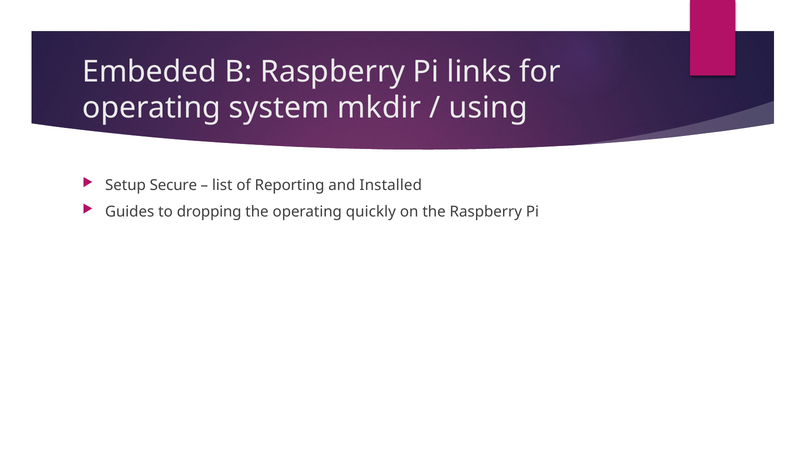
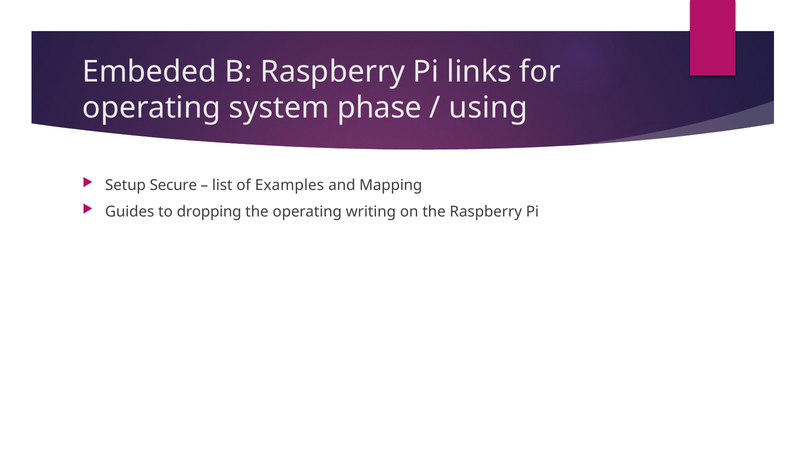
mkdir: mkdir -> phase
Reporting: Reporting -> Examples
Installed: Installed -> Mapping
quickly: quickly -> writing
